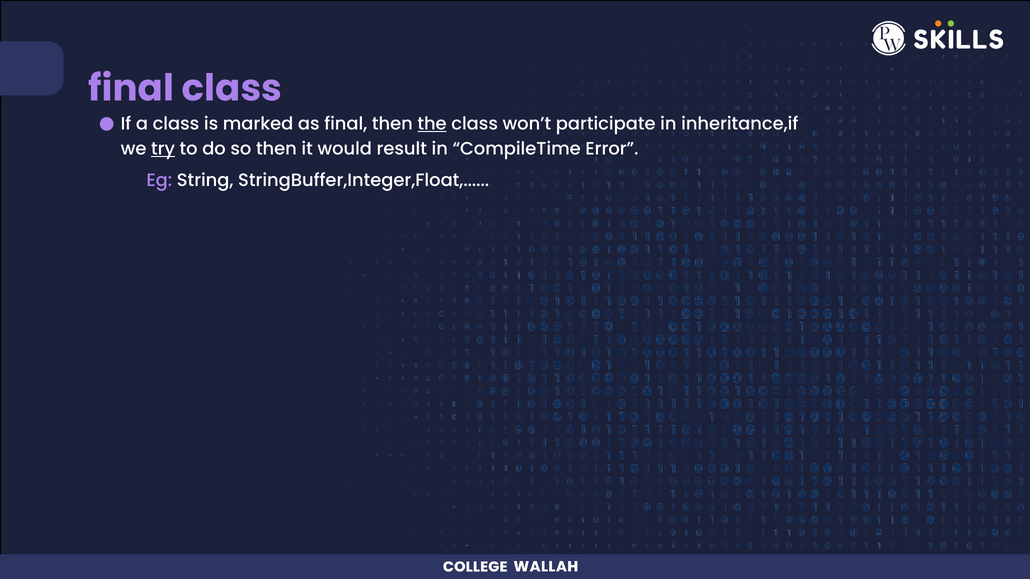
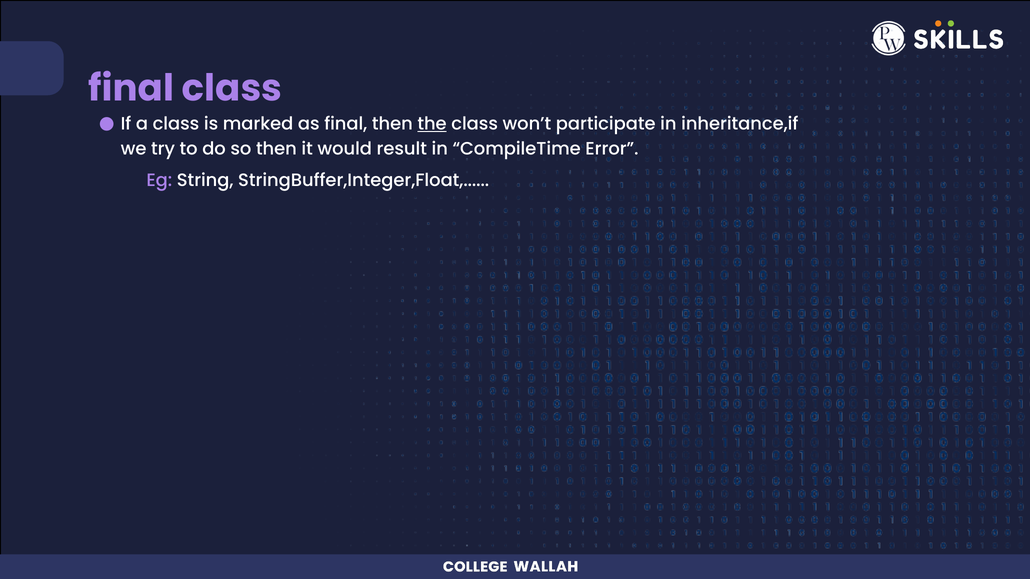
try underline: present -> none
